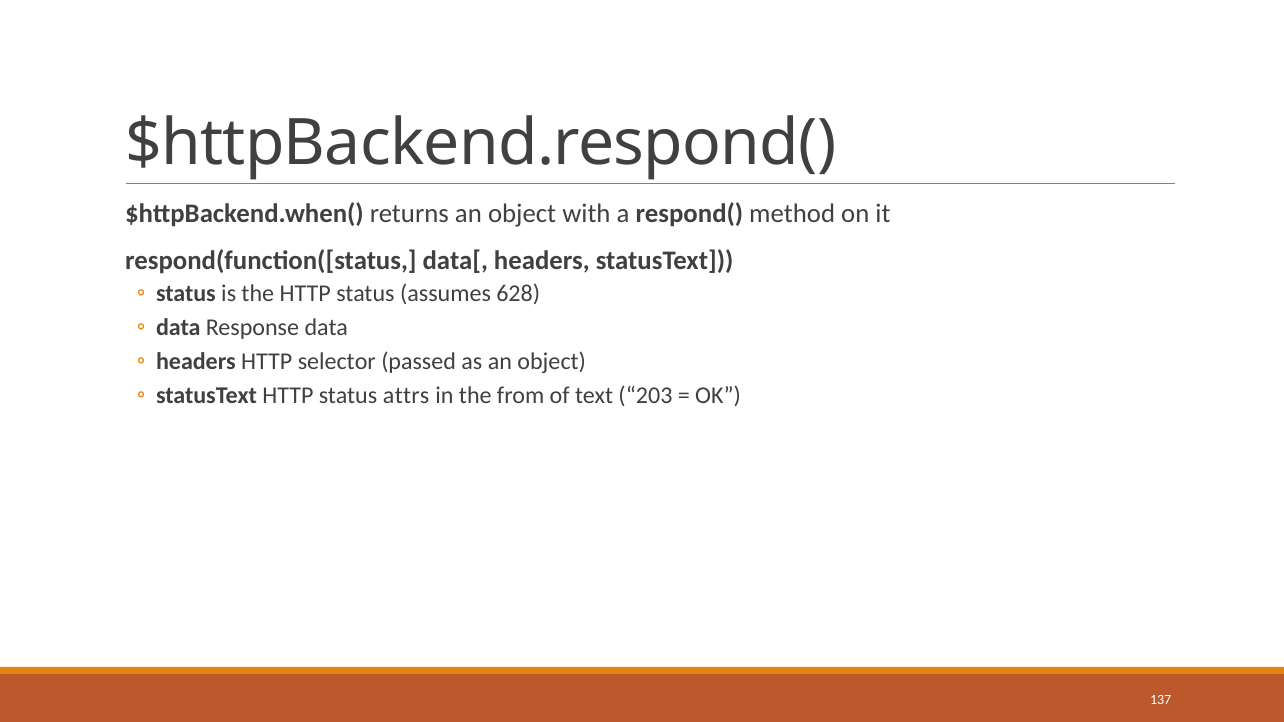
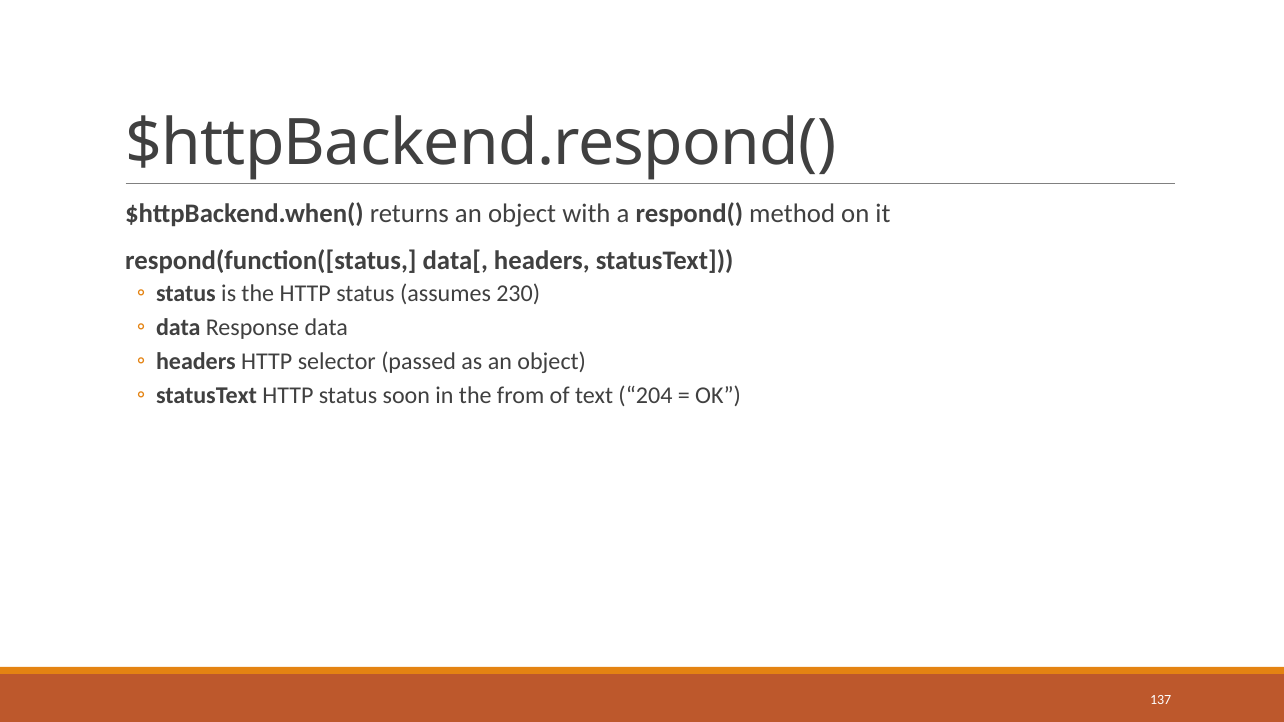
628: 628 -> 230
attrs: attrs -> soon
203: 203 -> 204
